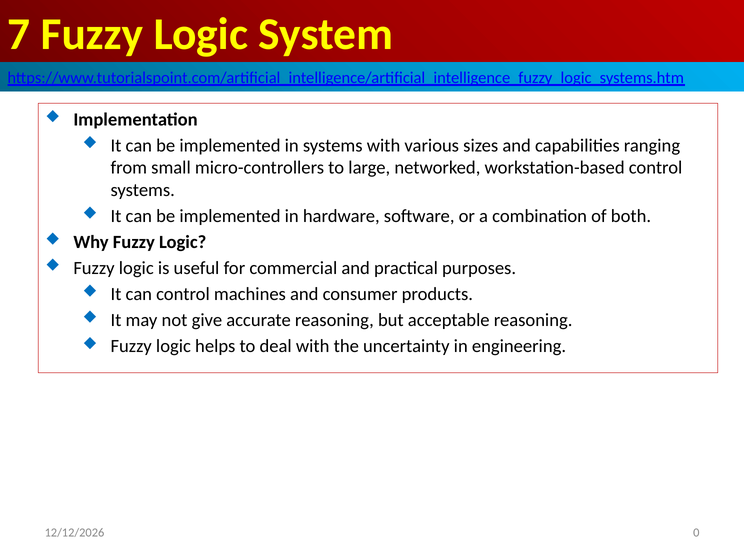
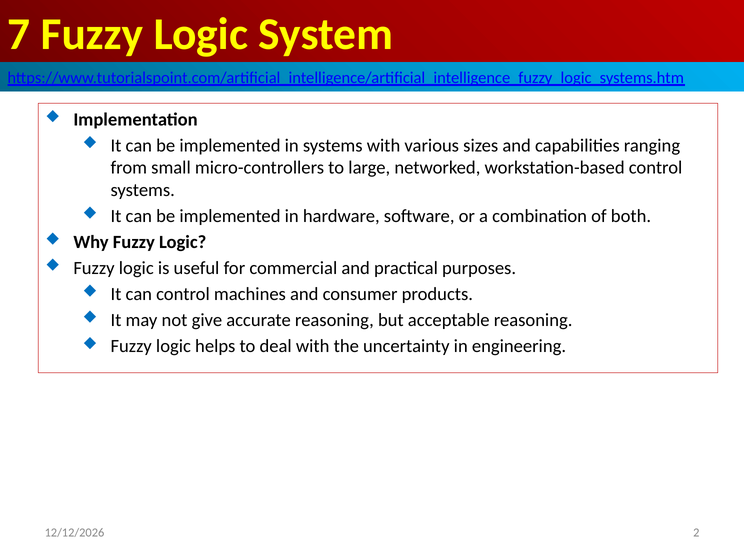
0: 0 -> 2
